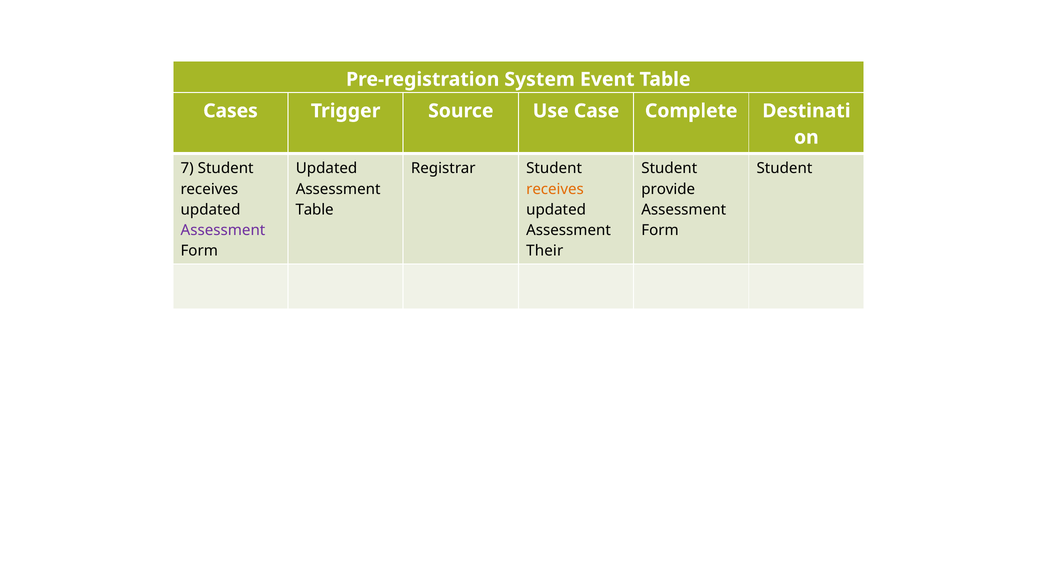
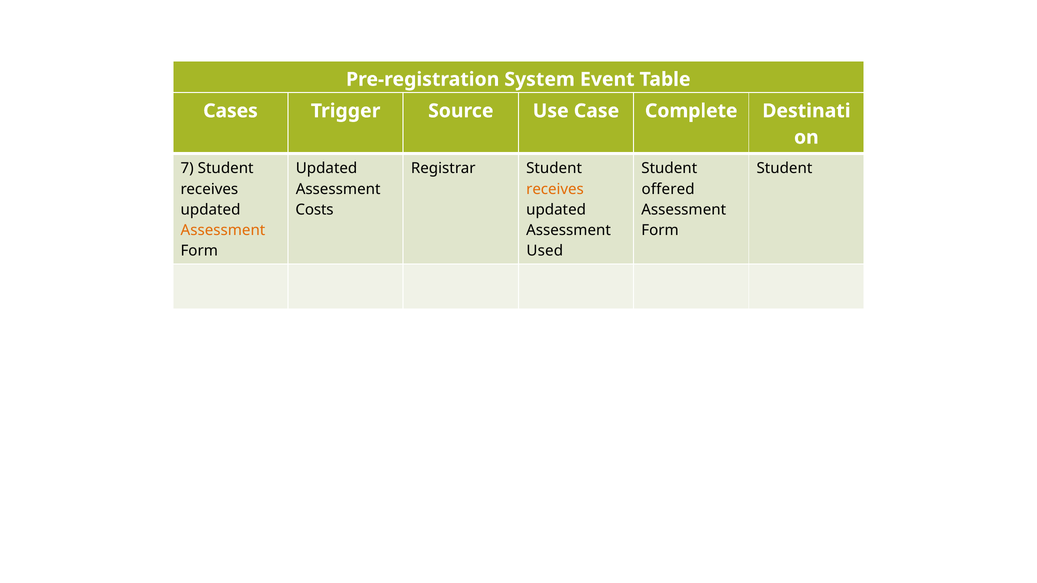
provide: provide -> offered
Table at (315, 210): Table -> Costs
Assessment at (223, 230) colour: purple -> orange
Their: Their -> Used
